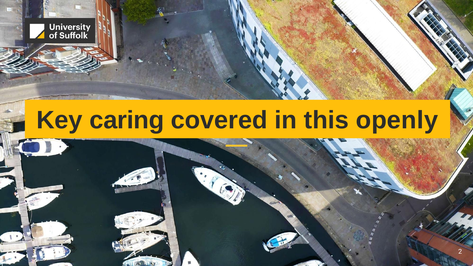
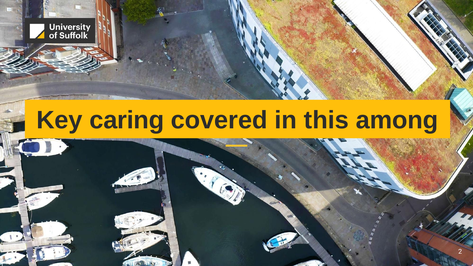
openly: openly -> among
